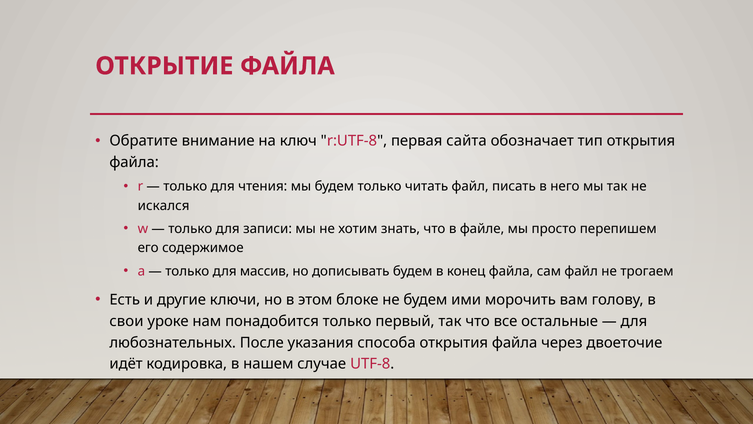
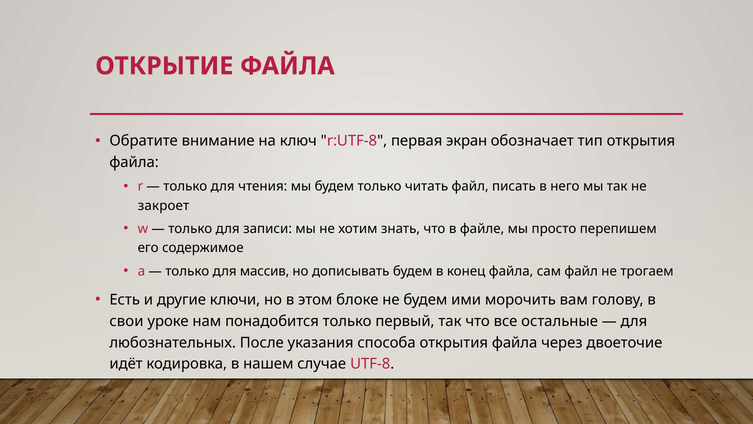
сайта: сайта -> экран
искался: искался -> закроет
